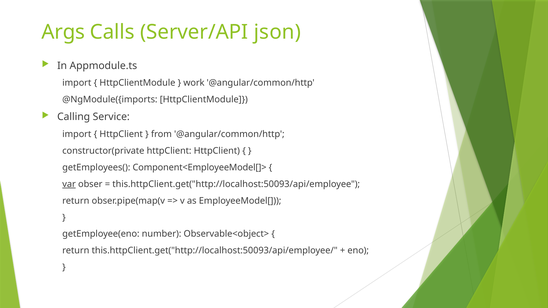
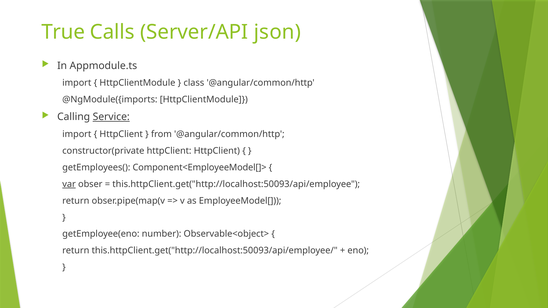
Args: Args -> True
work: work -> class
Service underline: none -> present
